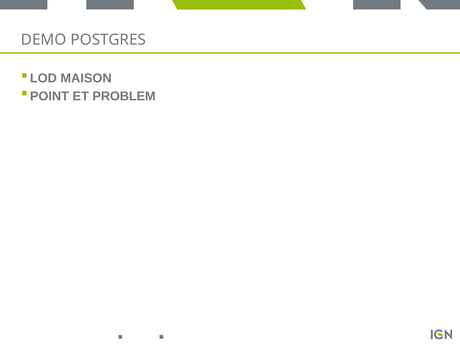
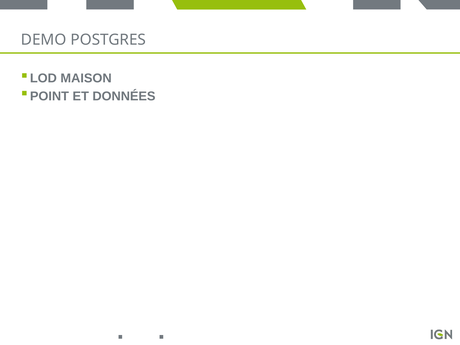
PROBLEM: PROBLEM -> DONNÉES
